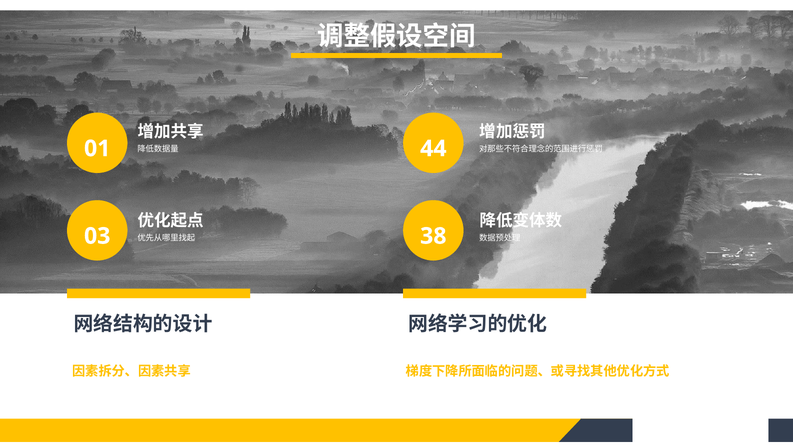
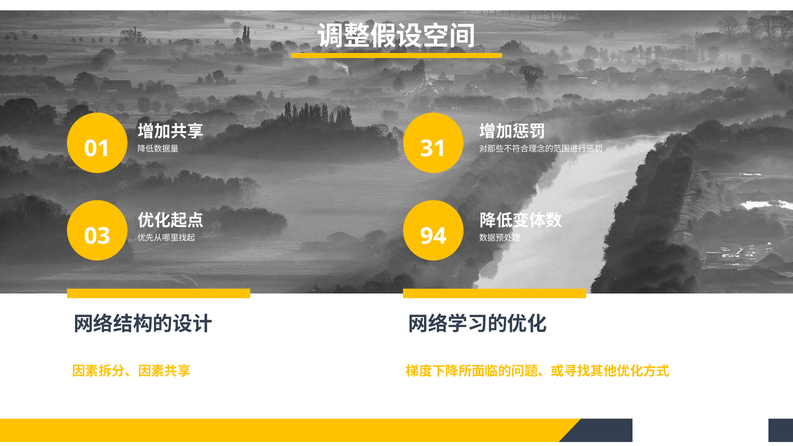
44: 44 -> 31
38: 38 -> 94
